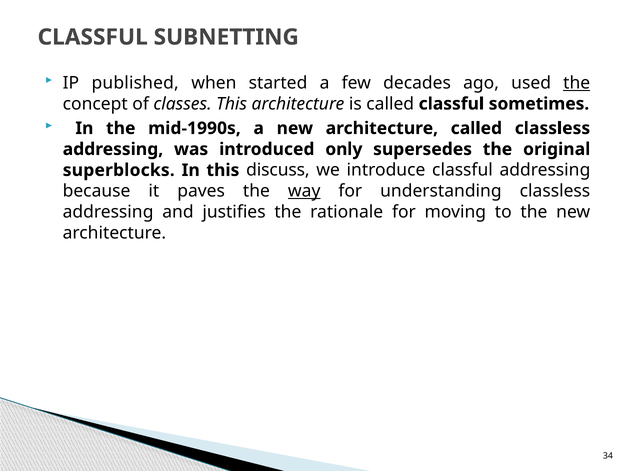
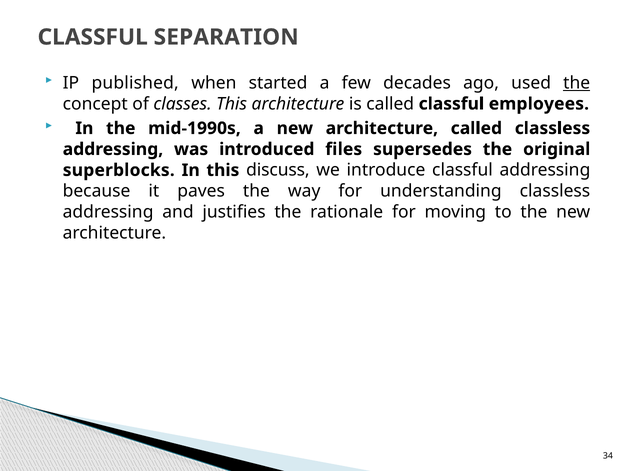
SUBNETTING: SUBNETTING -> SEPARATION
sometimes: sometimes -> employees
only: only -> files
way underline: present -> none
